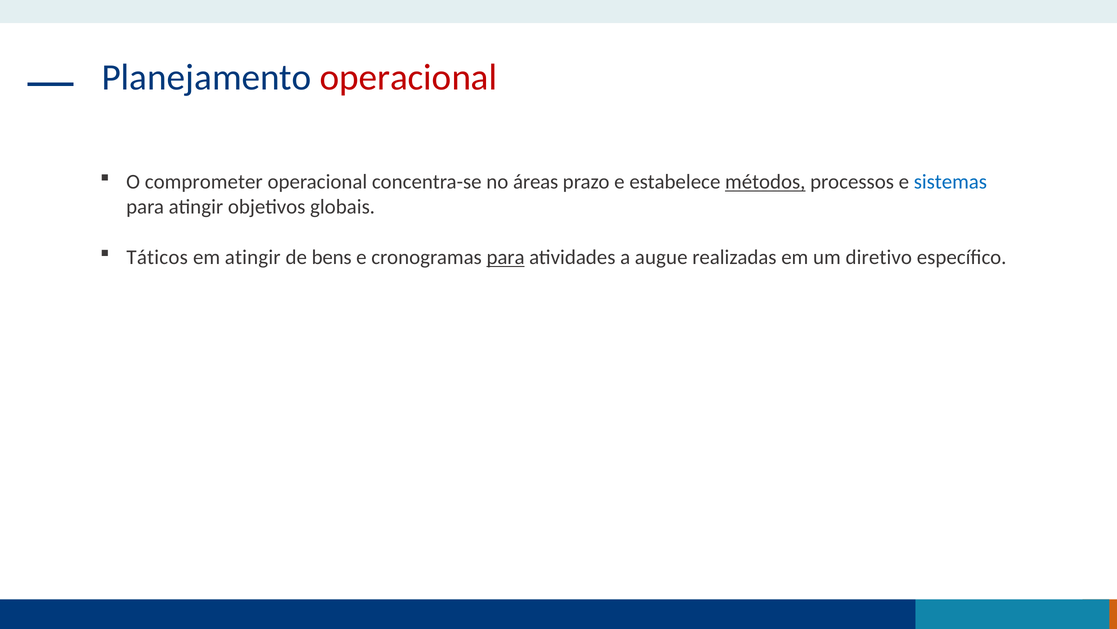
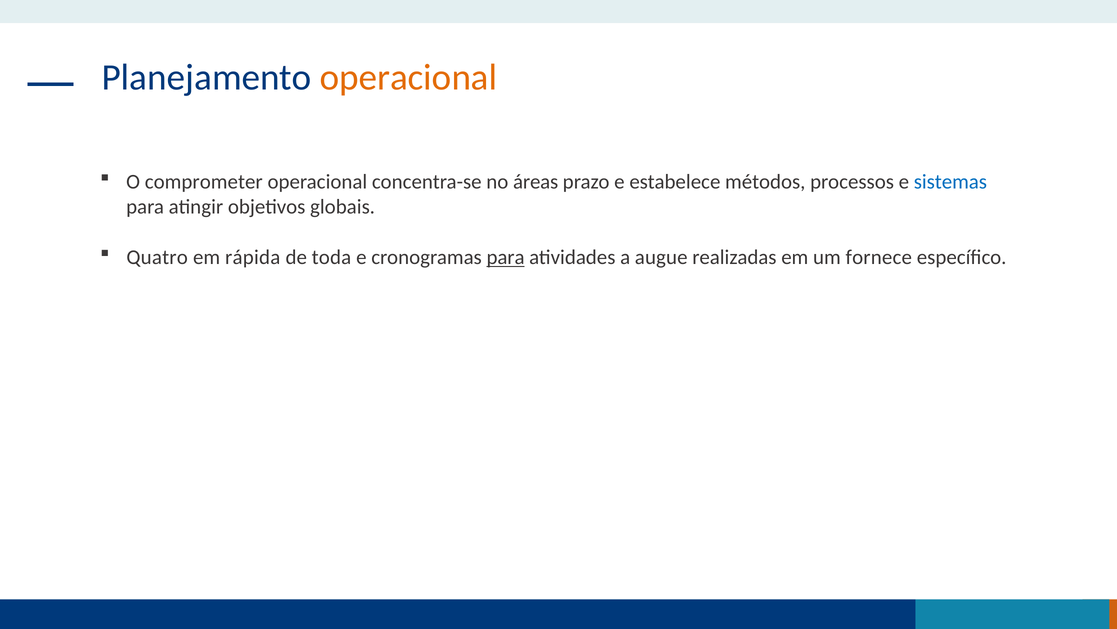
operacional at (408, 78) colour: red -> orange
métodos underline: present -> none
Táticos: Táticos -> Quatro
em atingir: atingir -> rápida
bens: bens -> toda
diretivo: diretivo -> fornece
